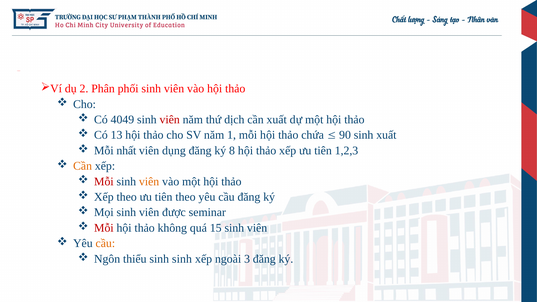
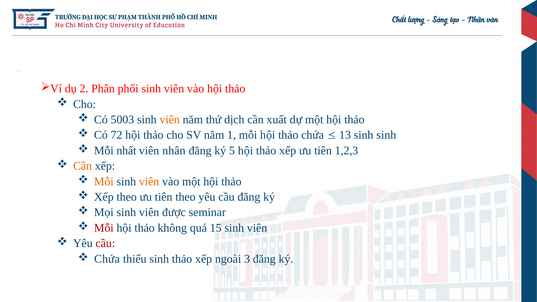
4049: 4049 -> 5003
viên at (170, 120) colour: red -> orange
13: 13 -> 72
90: 90 -> 13
sinh xuất: xuất -> sinh
dụng: dụng -> nhân
8: 8 -> 5
Mỗi at (104, 182) colour: red -> orange
cầu at (105, 243) colour: orange -> red
Ngôn at (107, 259): Ngôn -> Chứa
sinh sinh: sinh -> thảo
